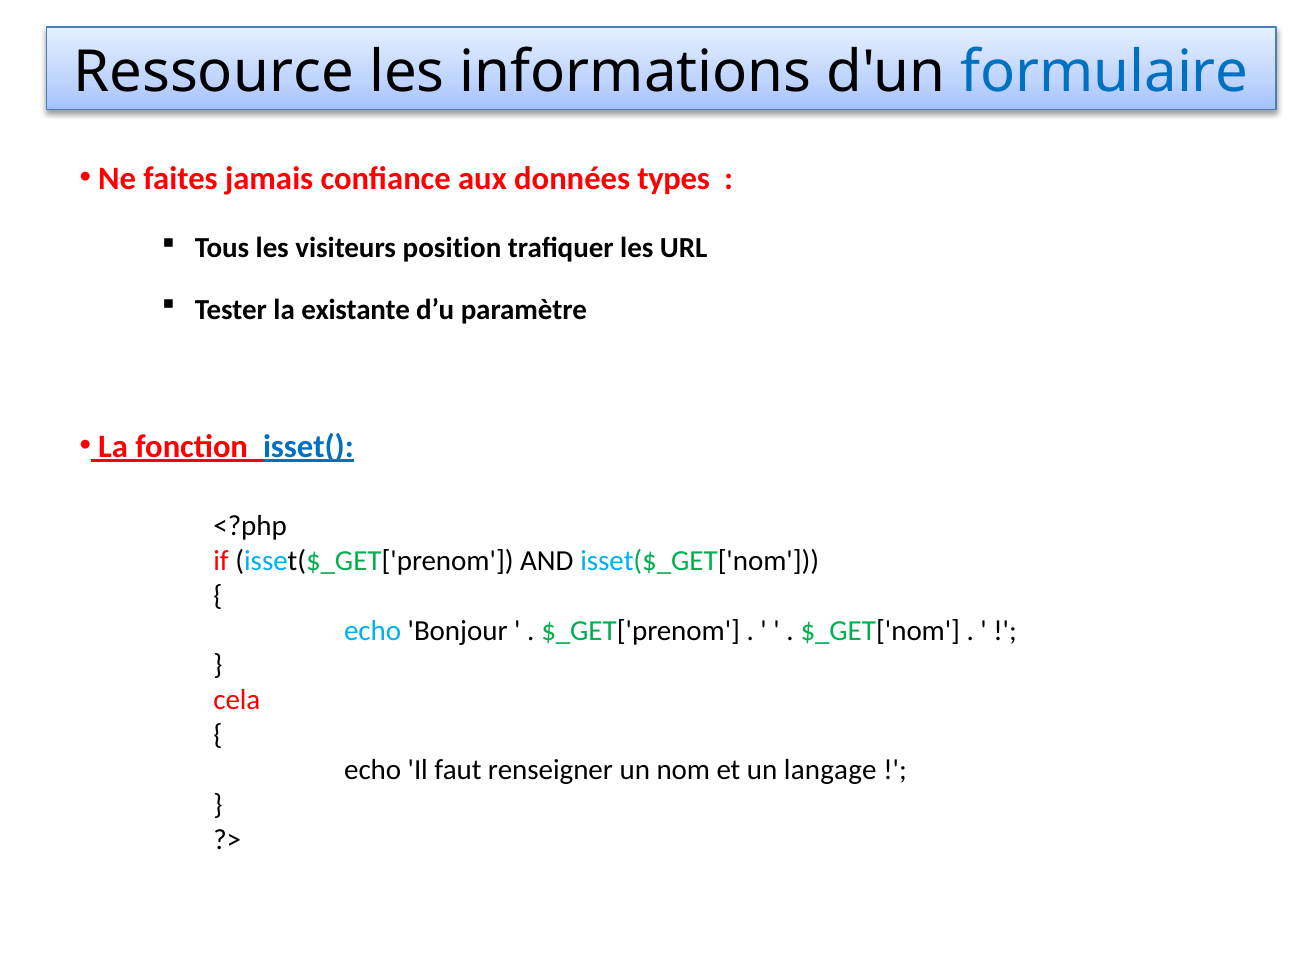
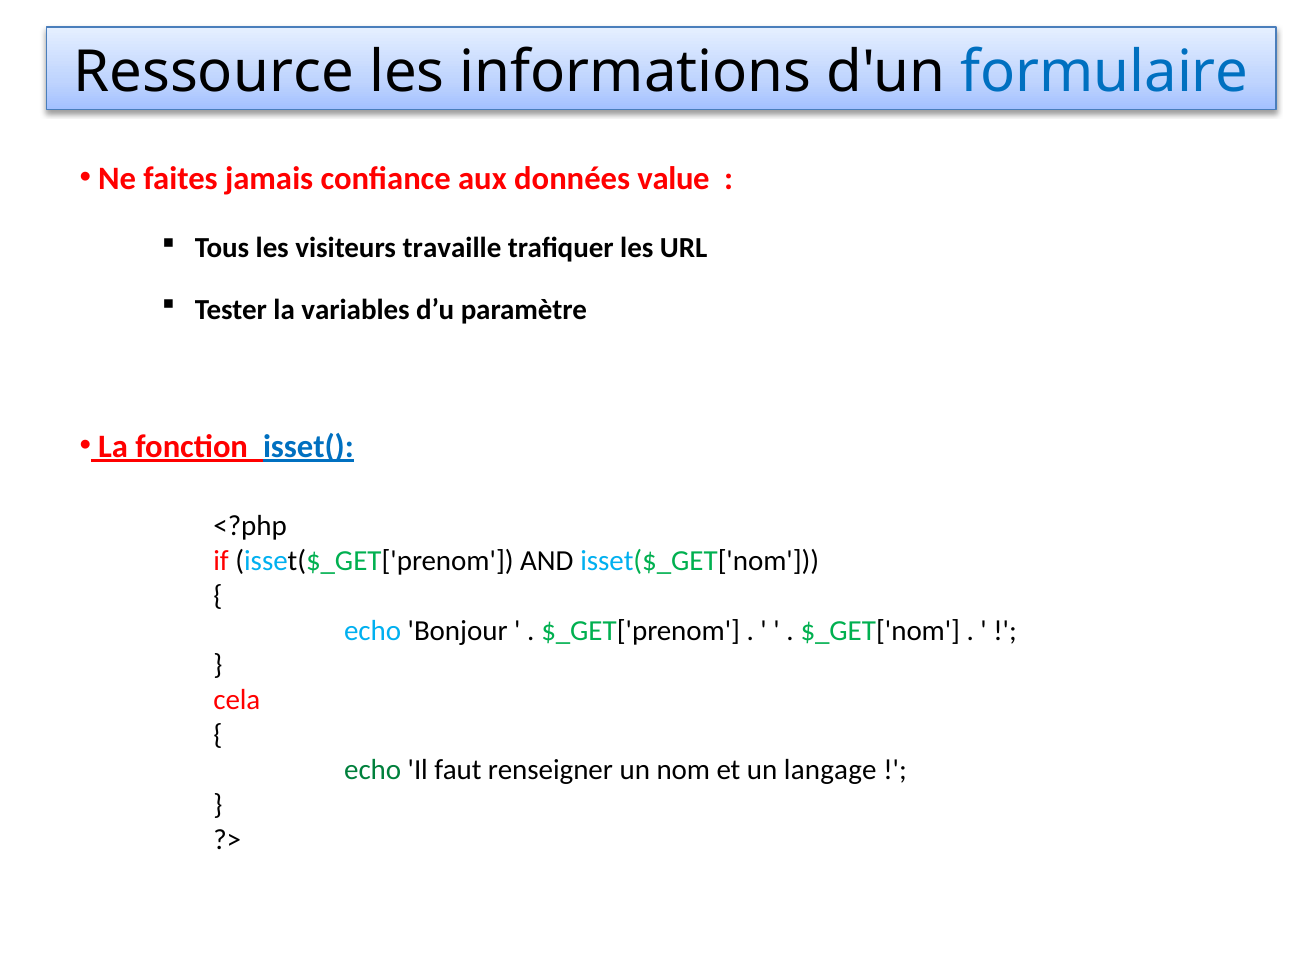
types: types -> value
position: position -> travaille
existante: existante -> variables
echo at (373, 770) colour: black -> green
